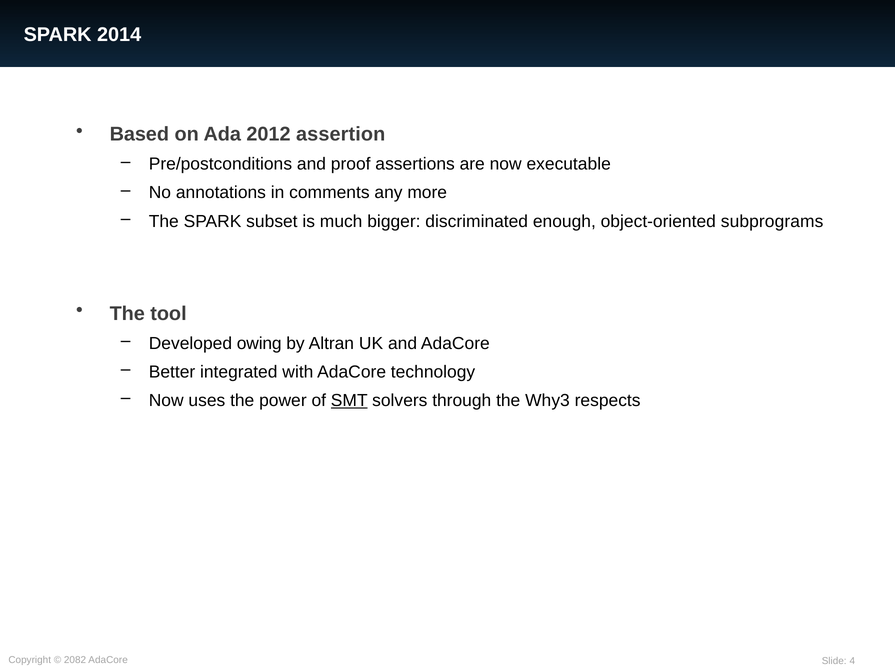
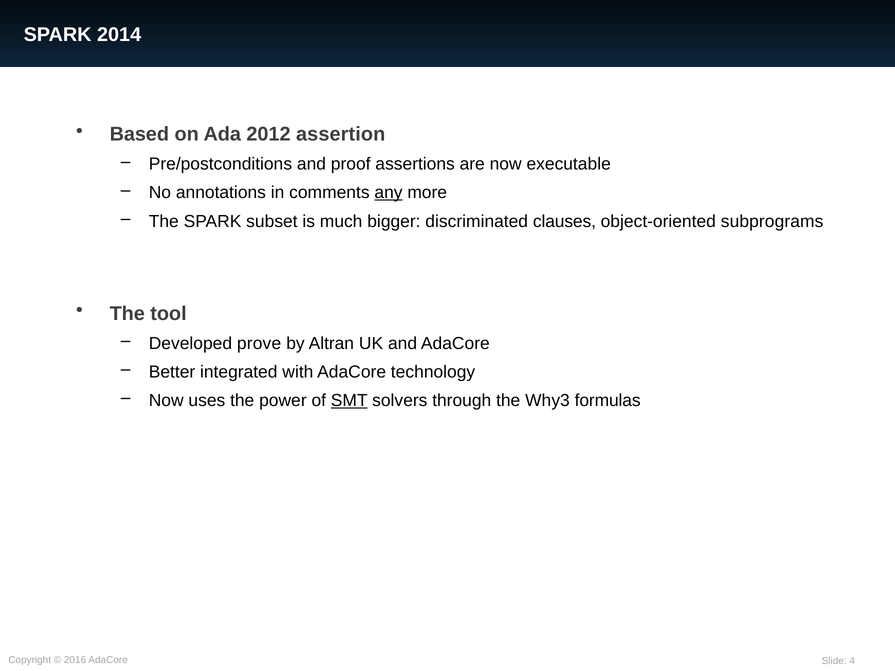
any underline: none -> present
enough: enough -> clauses
owing: owing -> prove
respects: respects -> formulas
2082: 2082 -> 2016
